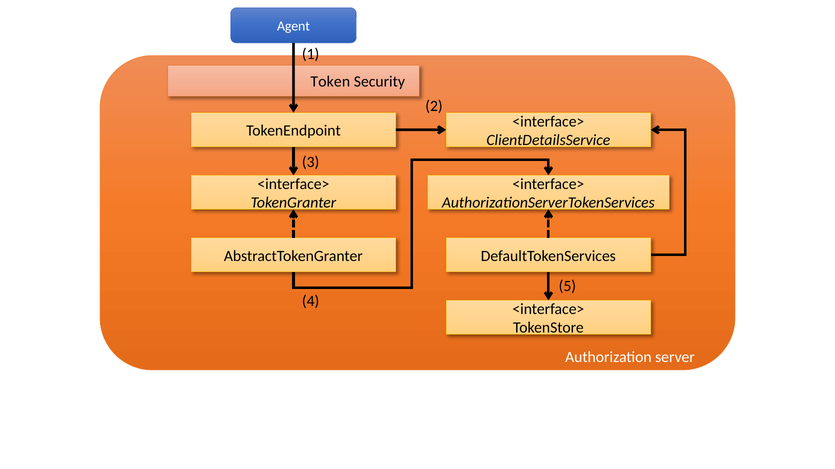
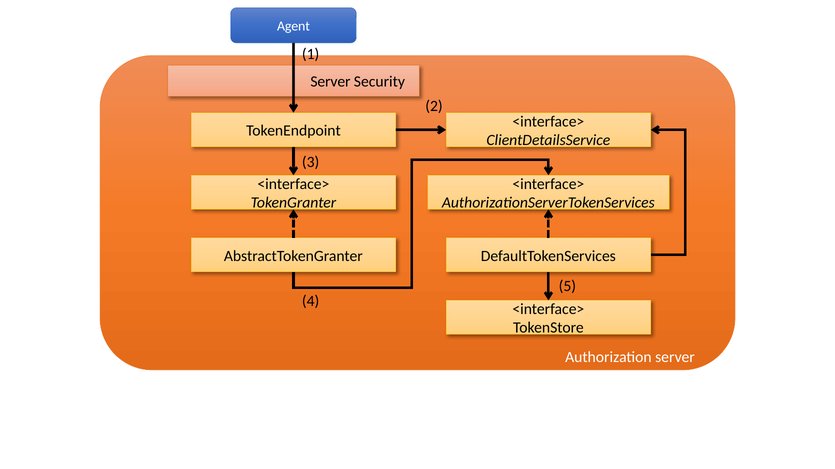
Token at (330, 82): Token -> Server
